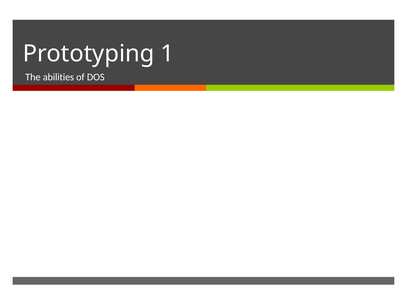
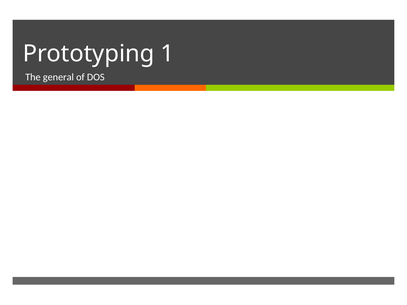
abilities: abilities -> general
